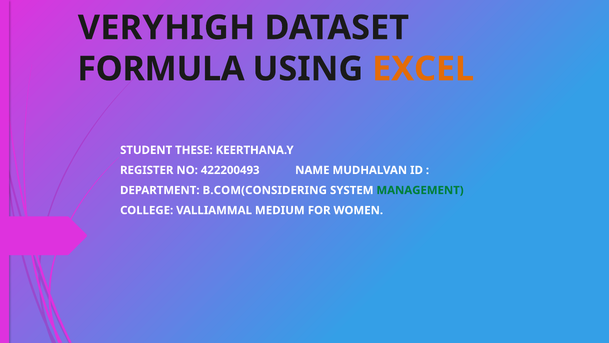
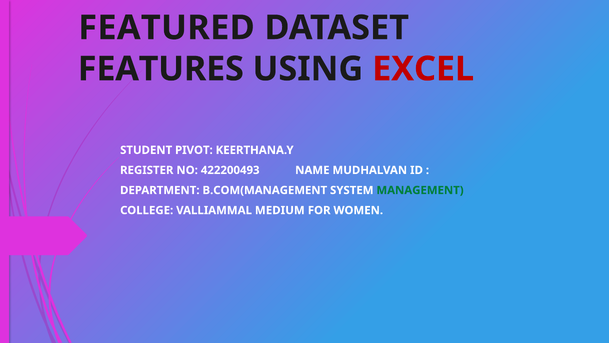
VERYHIGH: VERYHIGH -> FEATURED
FORMULA: FORMULA -> FEATURES
EXCEL colour: orange -> red
THESE: THESE -> PIVOT
B.COM(CONSIDERING: B.COM(CONSIDERING -> B.COM(MANAGEMENT
